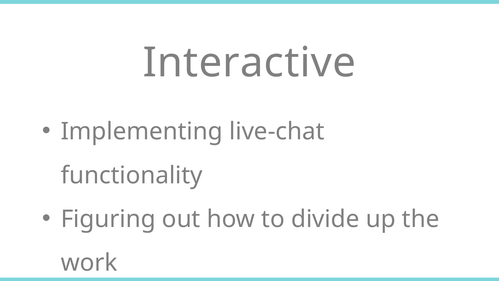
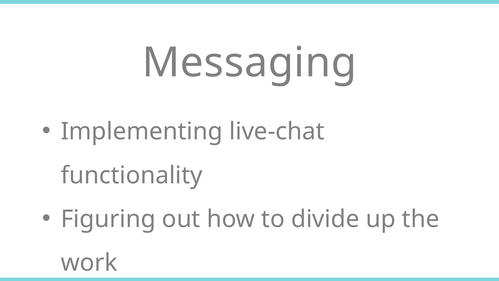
Interactive: Interactive -> Messaging
